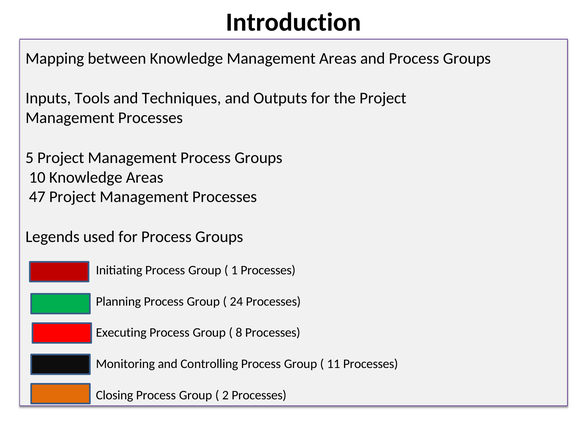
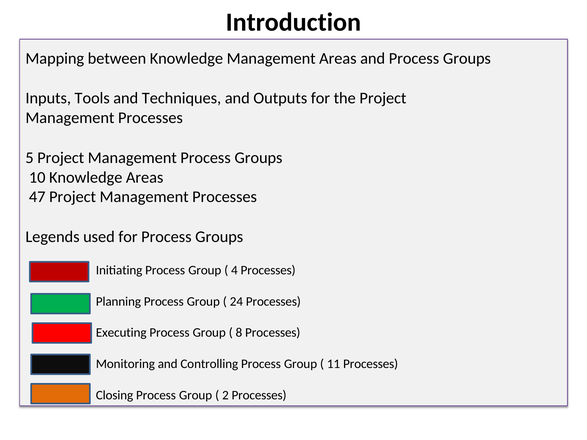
1: 1 -> 4
